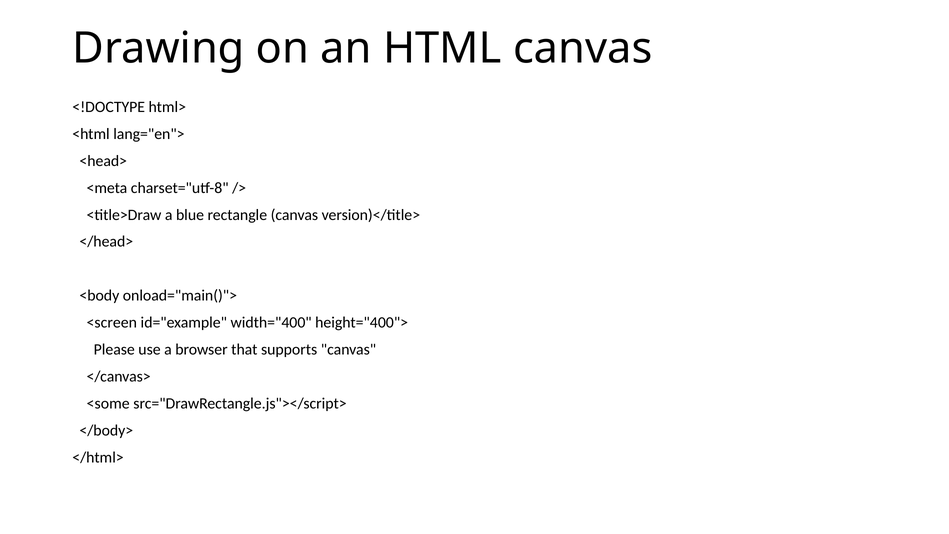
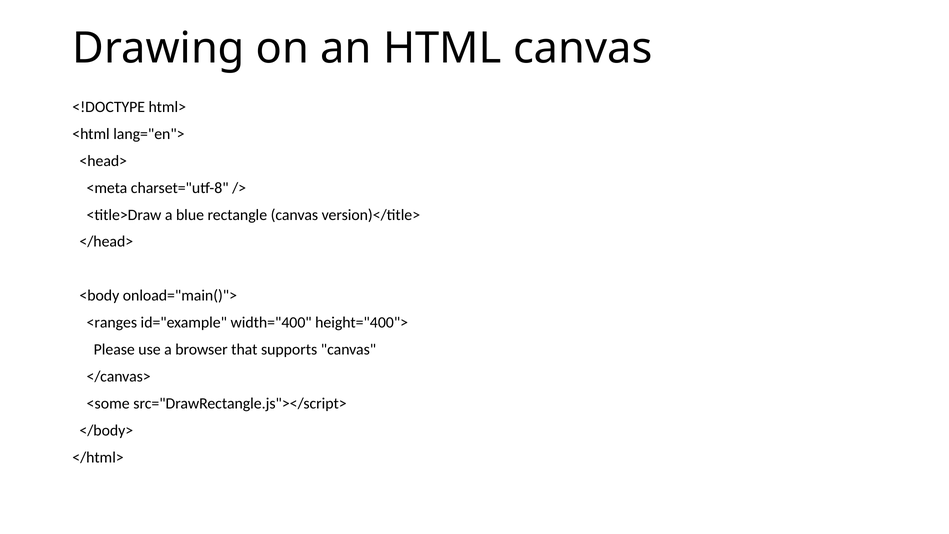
<screen: <screen -> <ranges
